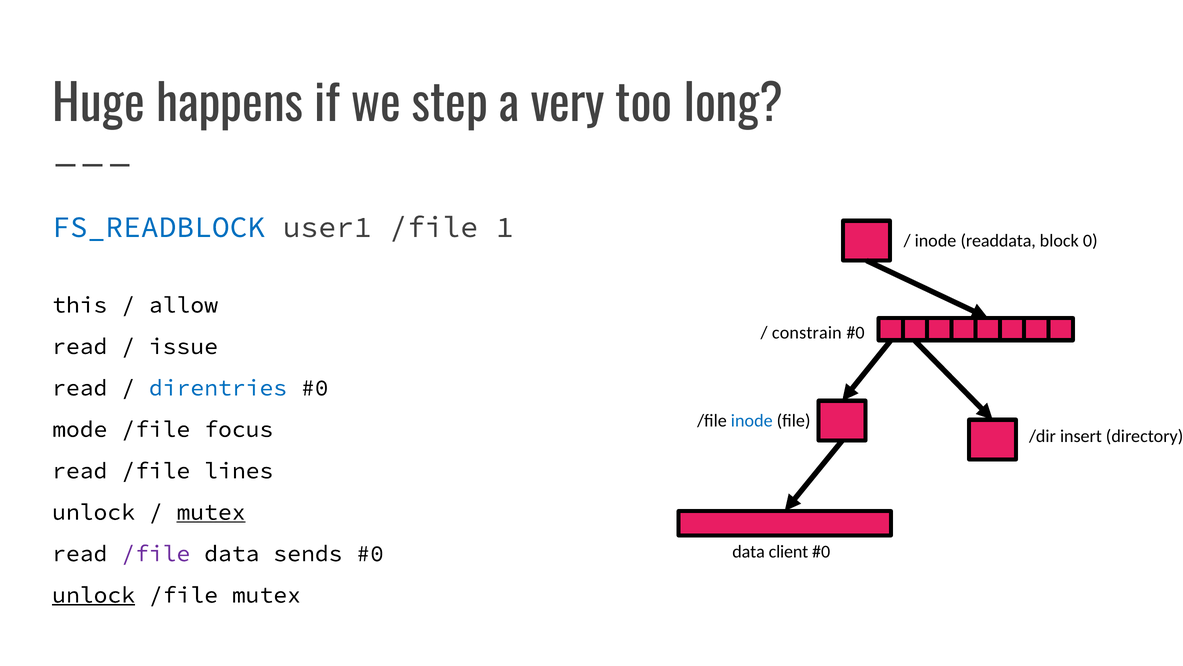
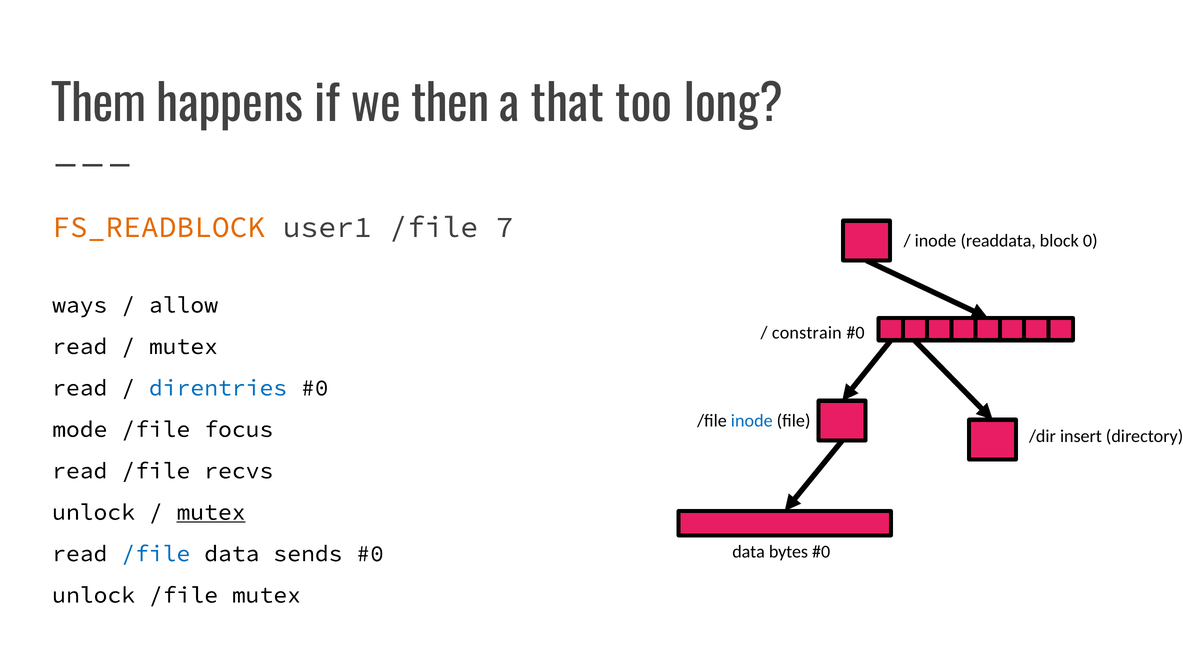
Huge: Huge -> Them
step: step -> then
very: very -> that
FS_READBLOCK colour: blue -> orange
1: 1 -> 7
this: this -> ways
issue at (183, 346): issue -> mutex
lines: lines -> recvs
client: client -> bytes
/file at (156, 553) colour: purple -> blue
unlock at (94, 595) underline: present -> none
